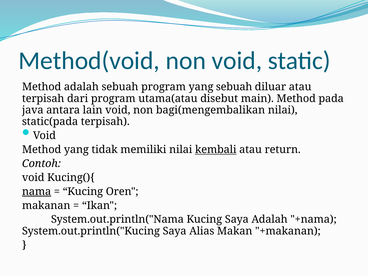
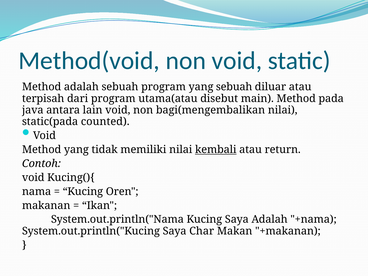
static(pada terpisah: terpisah -> counted
nama underline: present -> none
Alias: Alias -> Char
